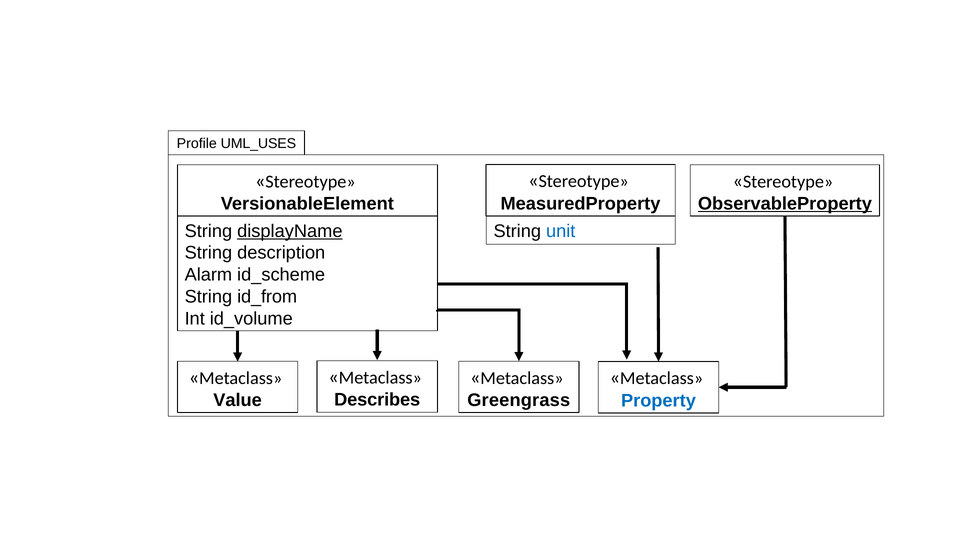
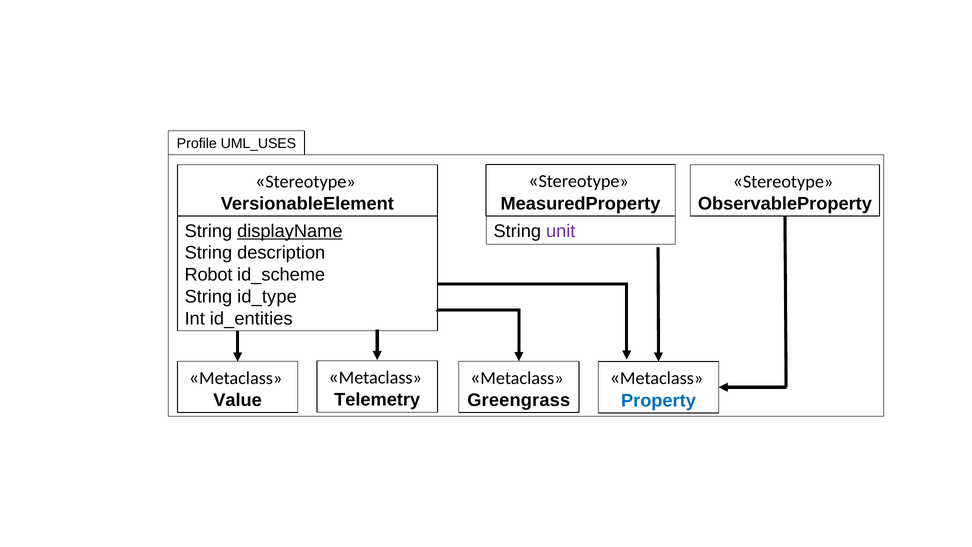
ObservableProperty underline: present -> none
unit colour: blue -> purple
Alarm: Alarm -> Robot
id_from: id_from -> id_type
id_volume: id_volume -> id_entities
Describes: Describes -> Telemetry
